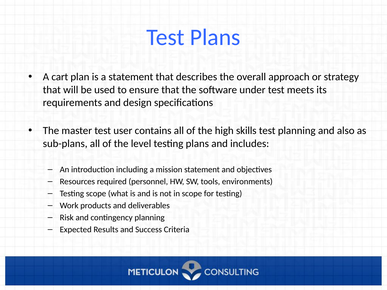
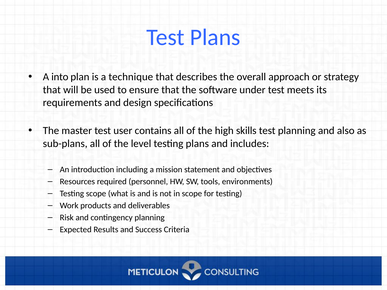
cart: cart -> into
a statement: statement -> technique
